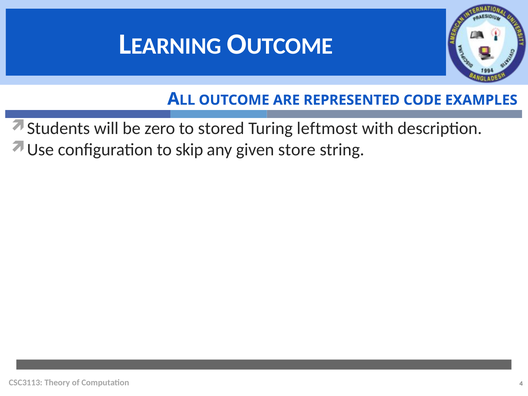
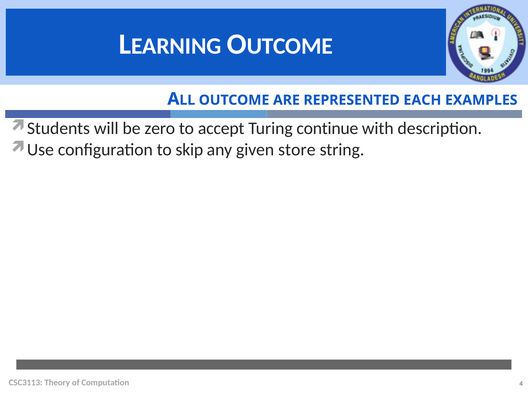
CODE: CODE -> EACH
stored: stored -> accept
leftmost: leftmost -> continue
